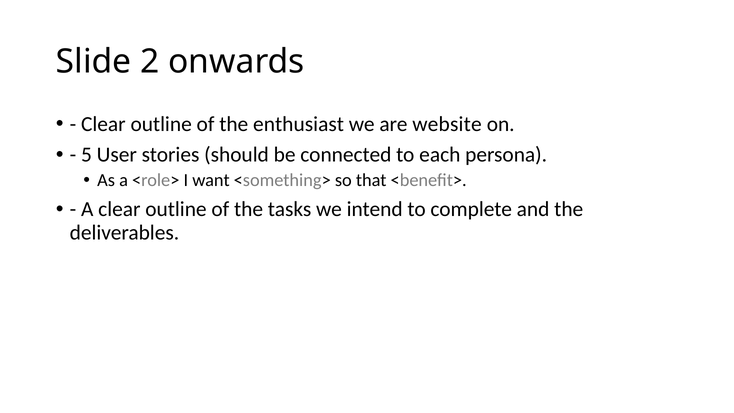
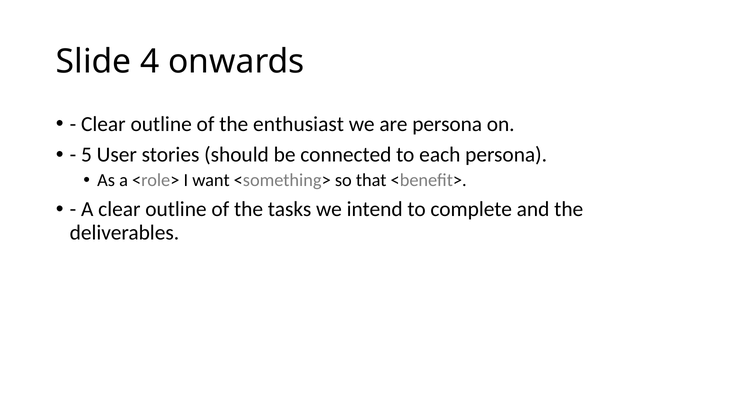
2: 2 -> 4
are website: website -> persona
